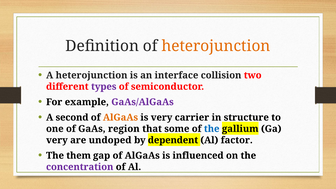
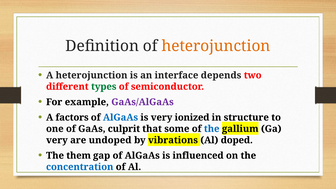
collision: collision -> depends
types colour: purple -> green
second: second -> factors
AlGaAs at (120, 117) colour: orange -> blue
carrier: carrier -> ionized
region: region -> culprit
dependent: dependent -> vibrations
factor: factor -> doped
concentration colour: purple -> blue
